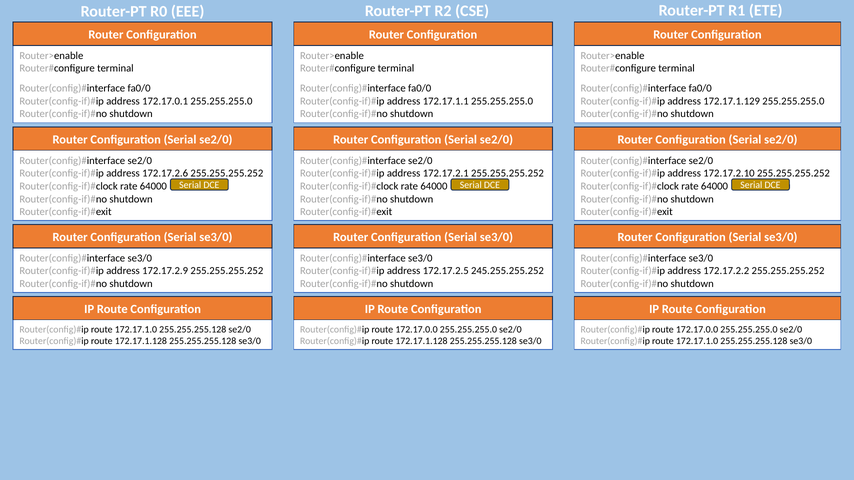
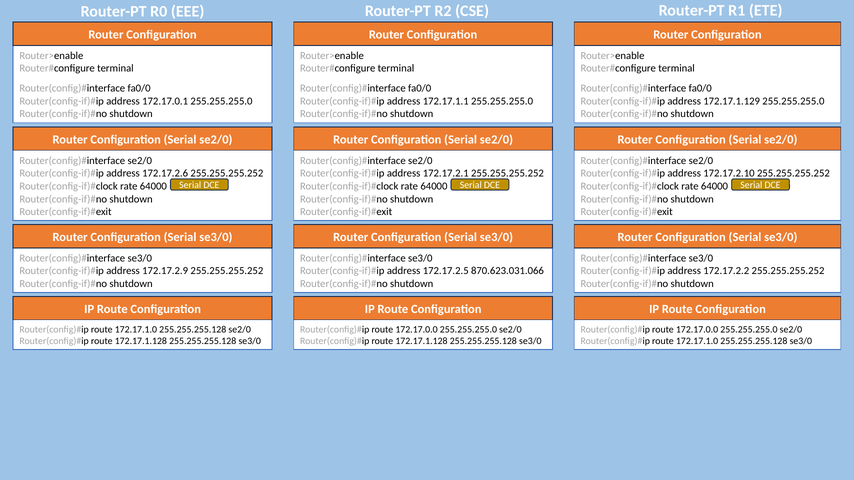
245.255.255.252: 245.255.255.252 -> 870.623.031.066
